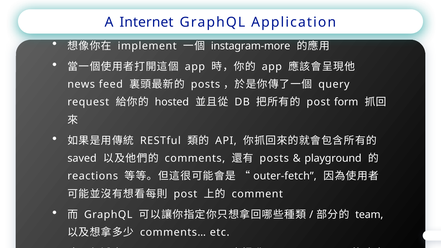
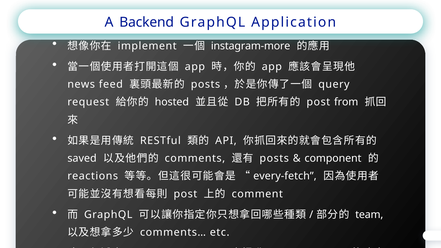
A Internet: Internet -> Backend
form: form -> from
playground: playground -> component
outer-fetch: outer-fetch -> every-fetch
